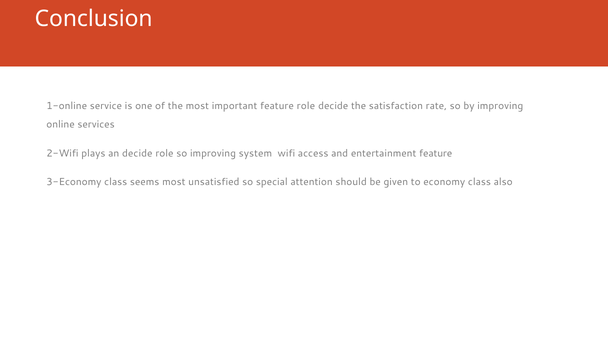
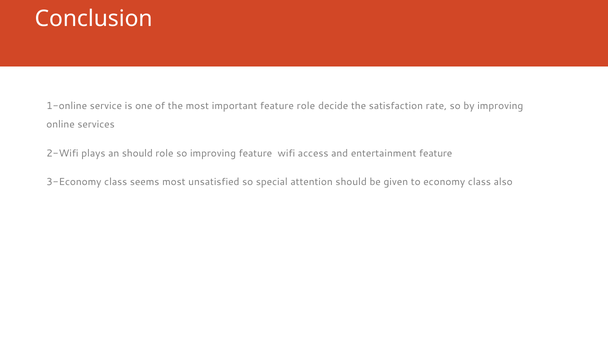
an decide: decide -> should
improving system: system -> feature
